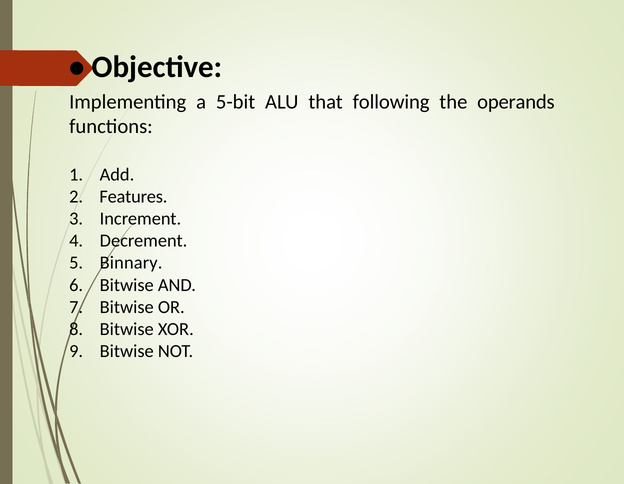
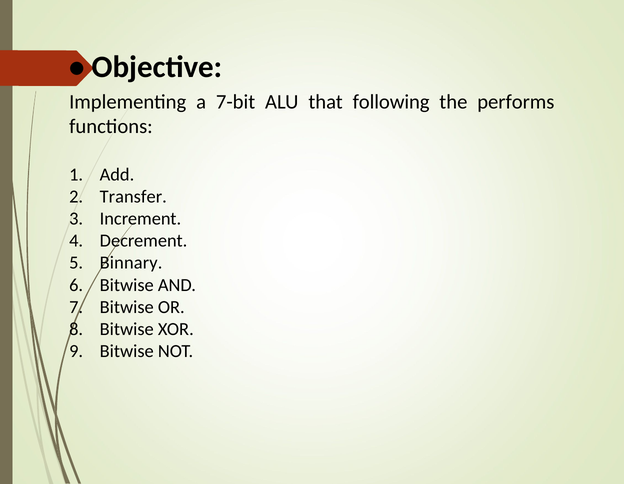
5-bit: 5-bit -> 7-bit
operands: operands -> performs
Features: Features -> Transfer
